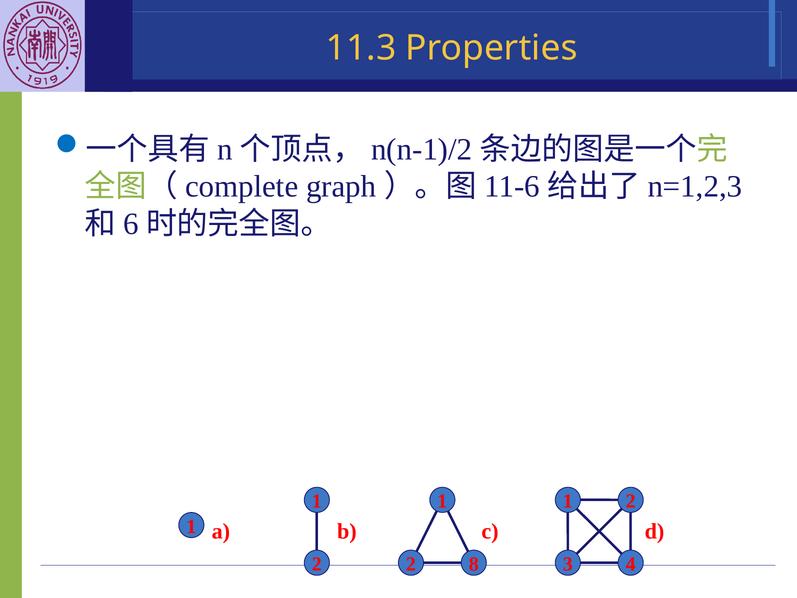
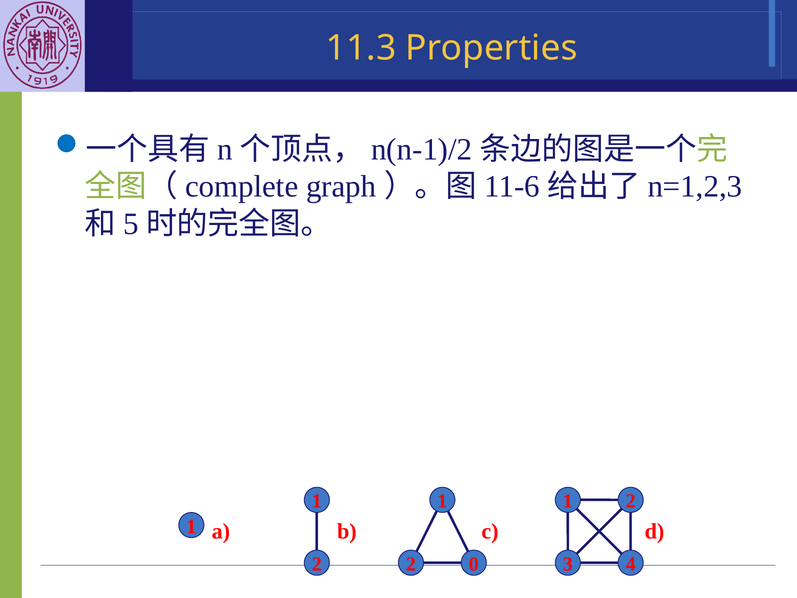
6: 6 -> 5
8: 8 -> 0
